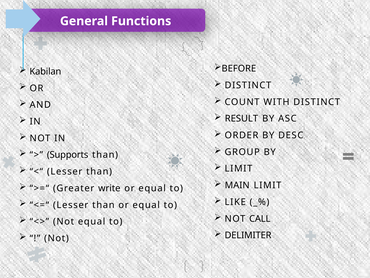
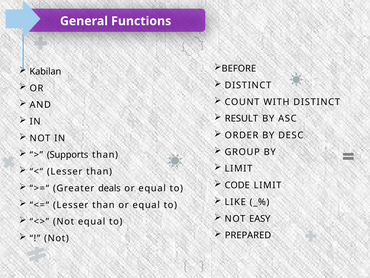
MAIN: MAIN -> CODE
write: write -> deals
CALL: CALL -> EASY
DELIMITER: DELIMITER -> PREPARED
